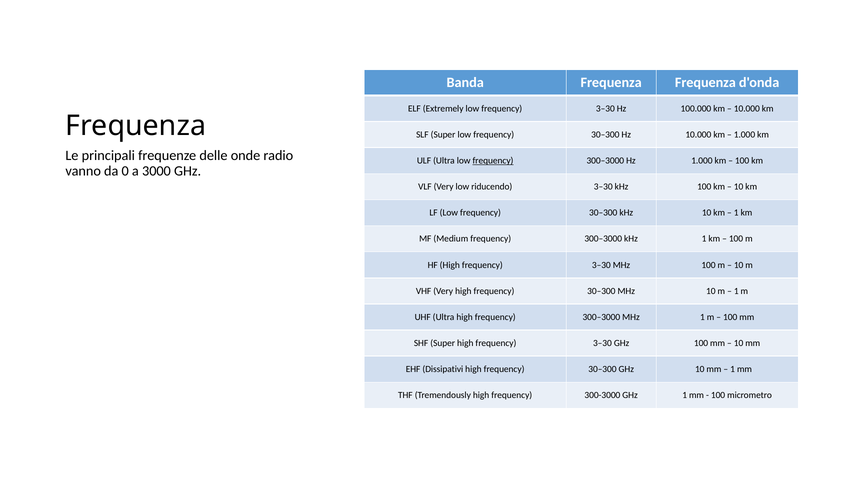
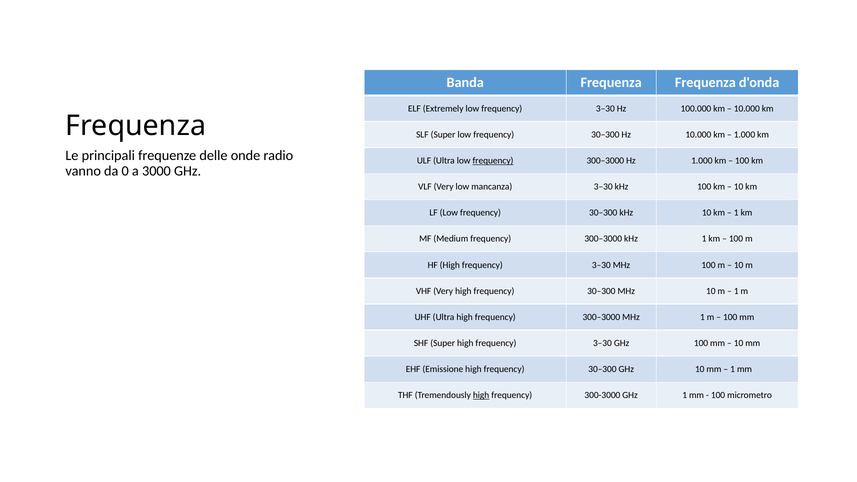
riducendo: riducendo -> mancanza
Dissipativi: Dissipativi -> Emissione
high at (481, 395) underline: none -> present
